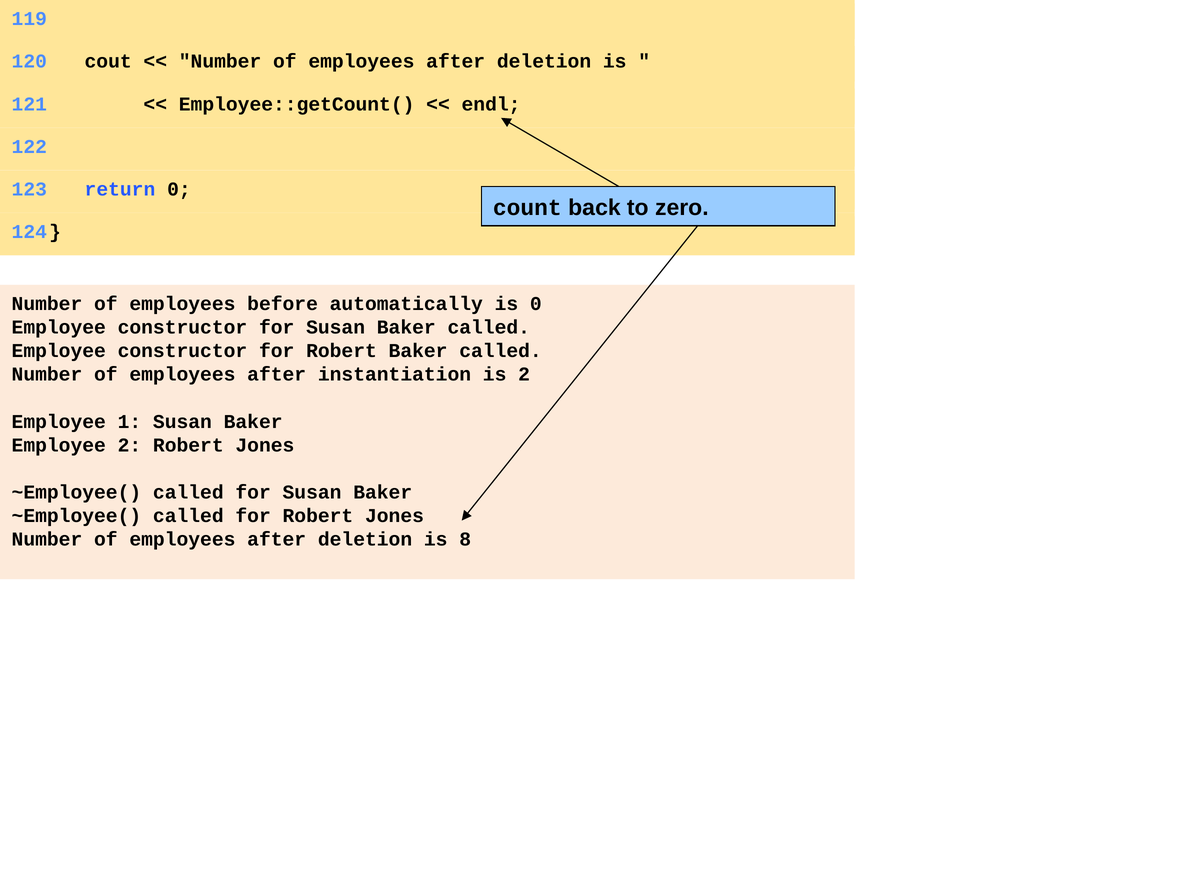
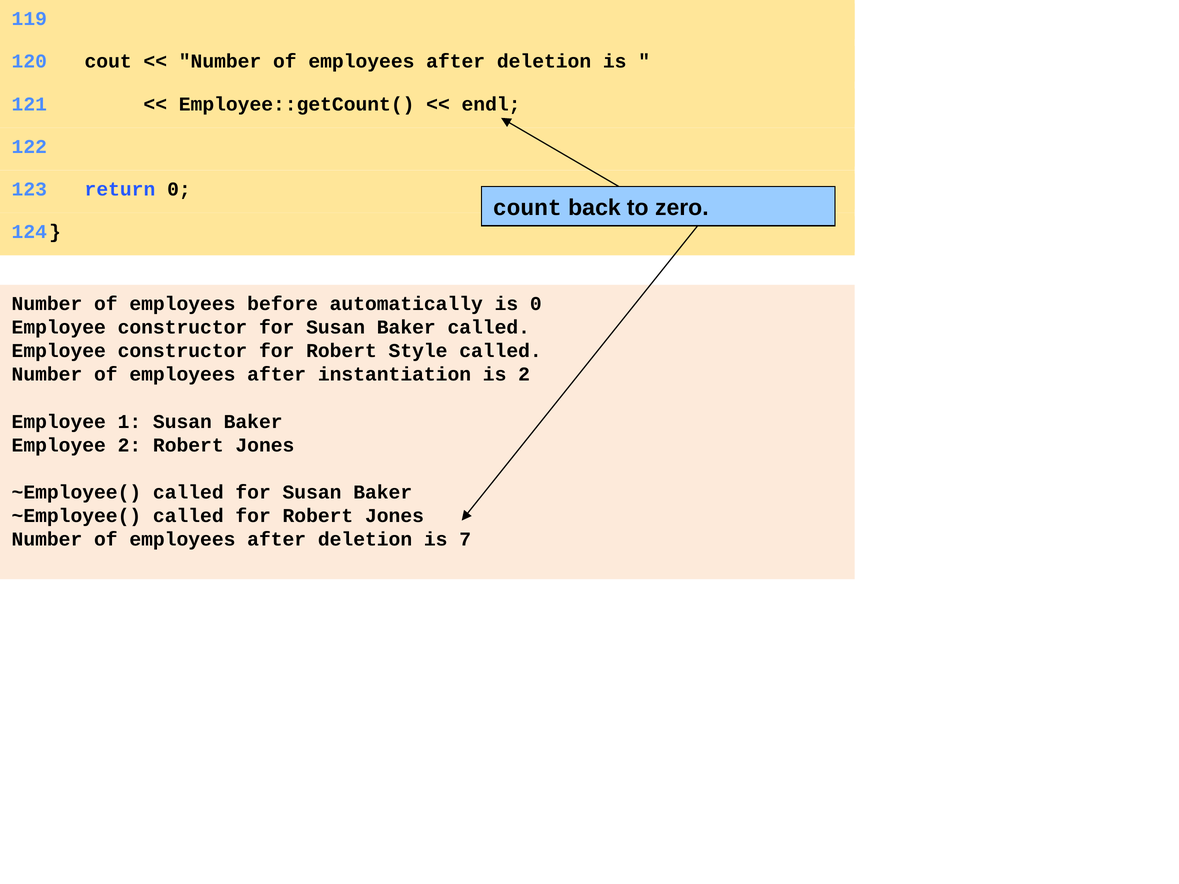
Robert Baker: Baker -> Style
8: 8 -> 7
